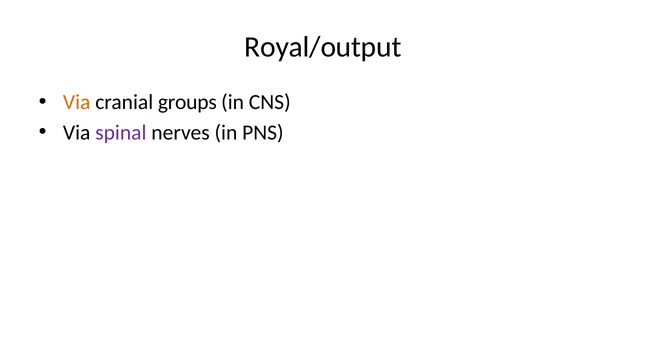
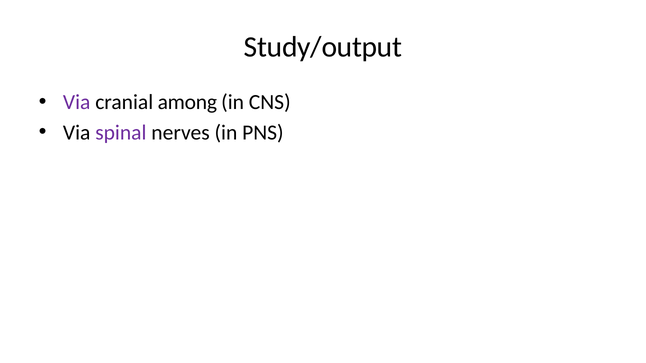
Royal/output: Royal/output -> Study/output
Via at (77, 102) colour: orange -> purple
groups: groups -> among
